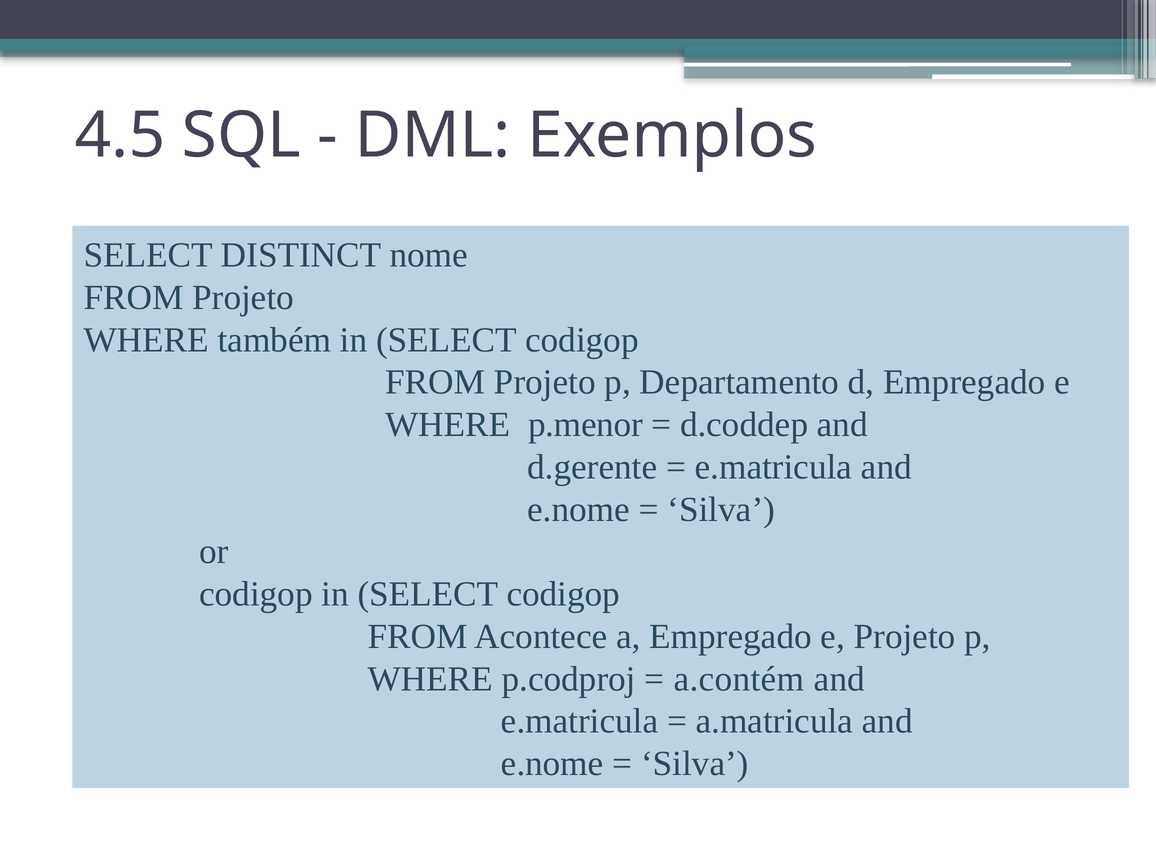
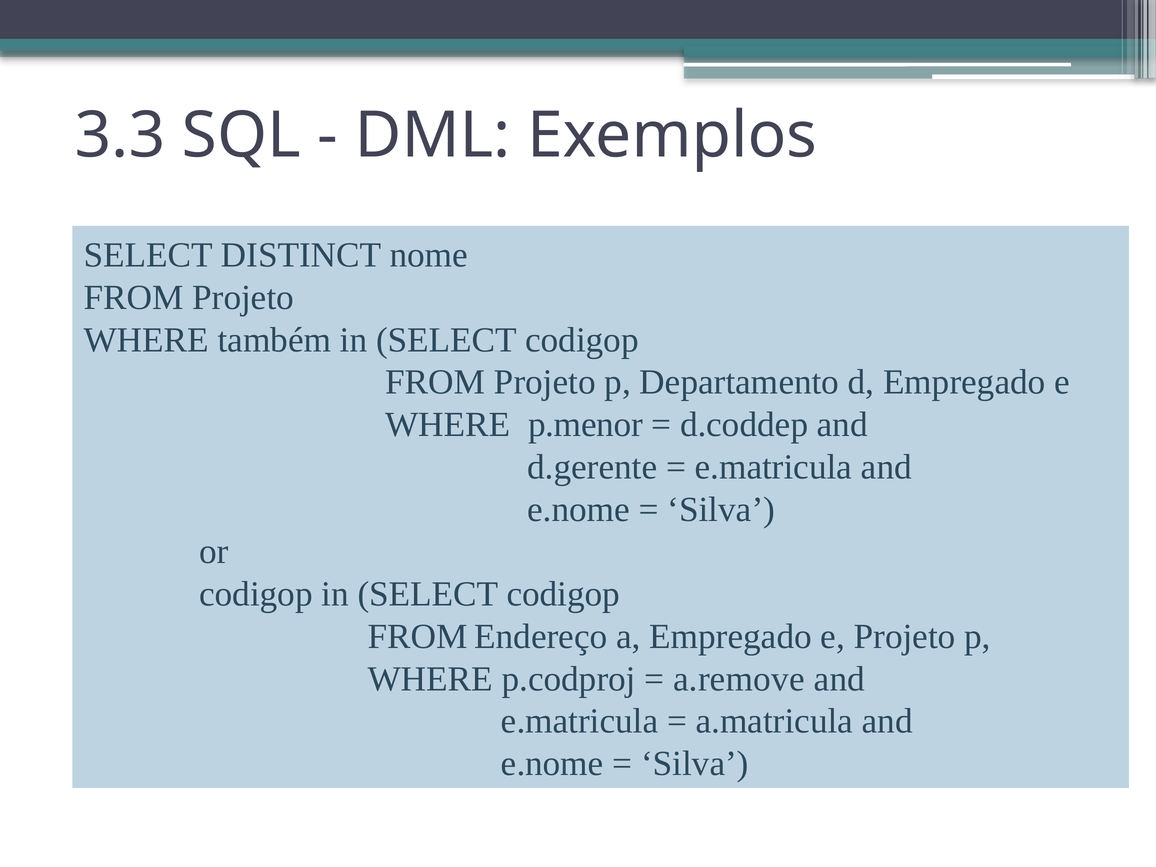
4.5: 4.5 -> 3.3
Acontece: Acontece -> Endereço
a.contém: a.contém -> a.remove
